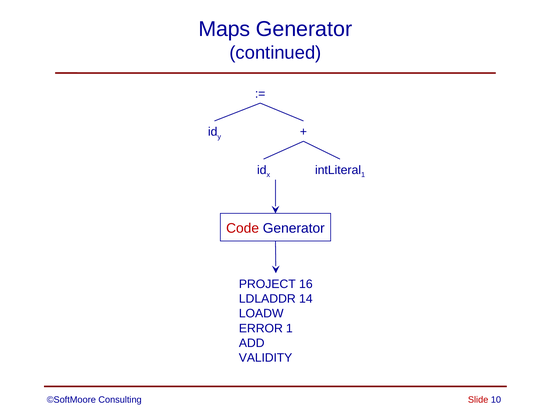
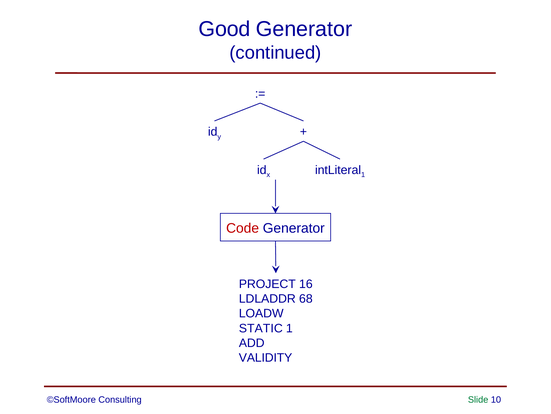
Maps: Maps -> Good
14: 14 -> 68
ERROR: ERROR -> STATIC
Slide colour: red -> green
